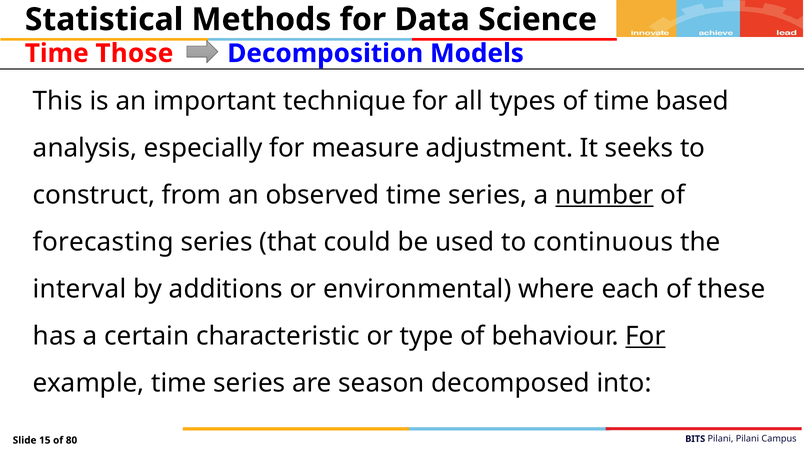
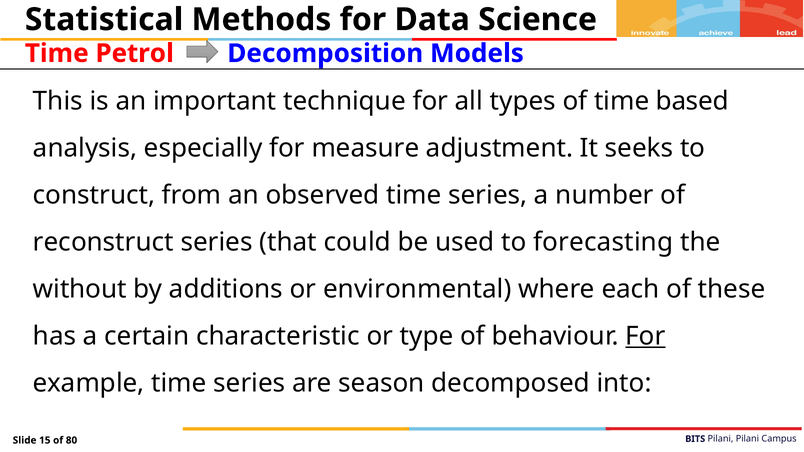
Those: Those -> Petrol
number underline: present -> none
forecasting: forecasting -> reconstruct
continuous: continuous -> forecasting
interval: interval -> without
